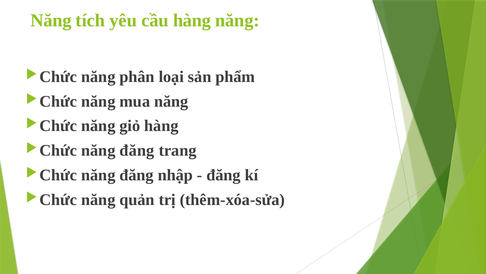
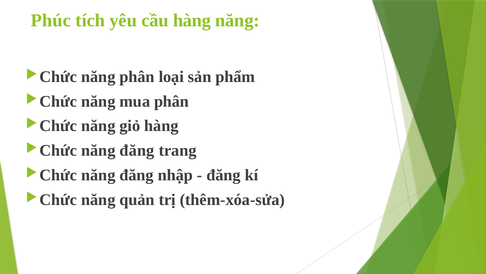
Năng at (51, 20): Năng -> Phúc
mua năng: năng -> phân
